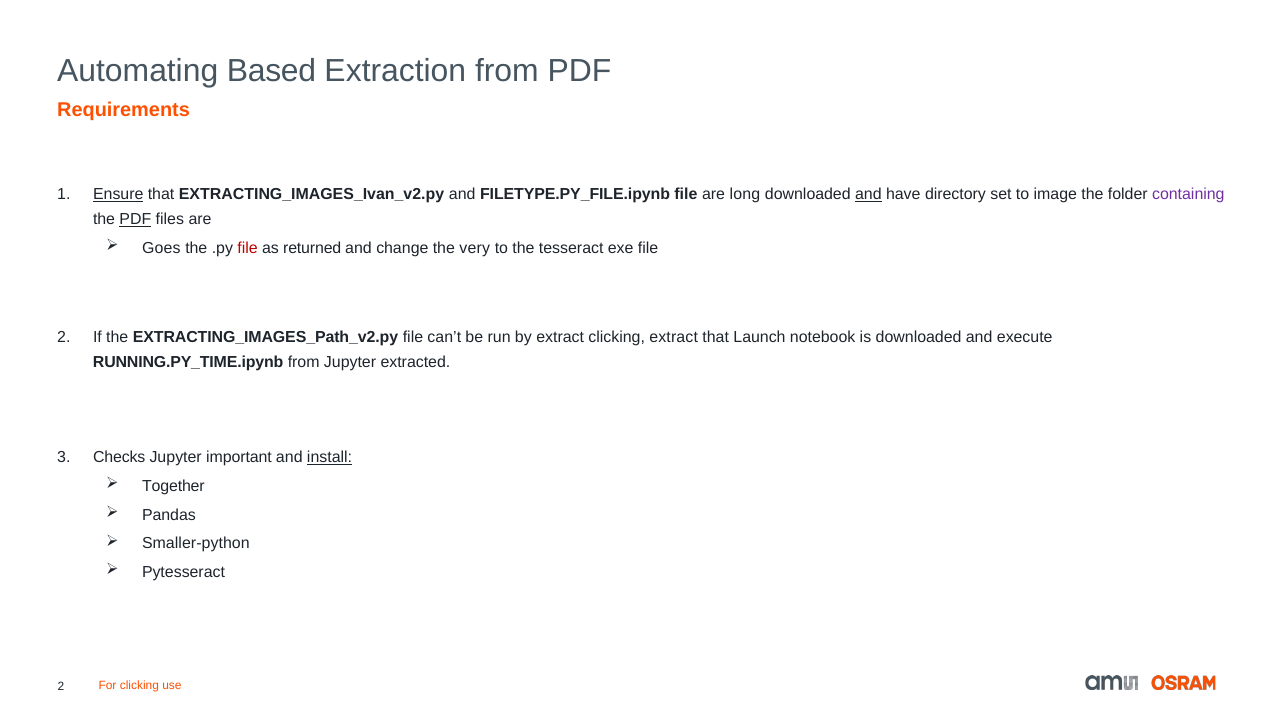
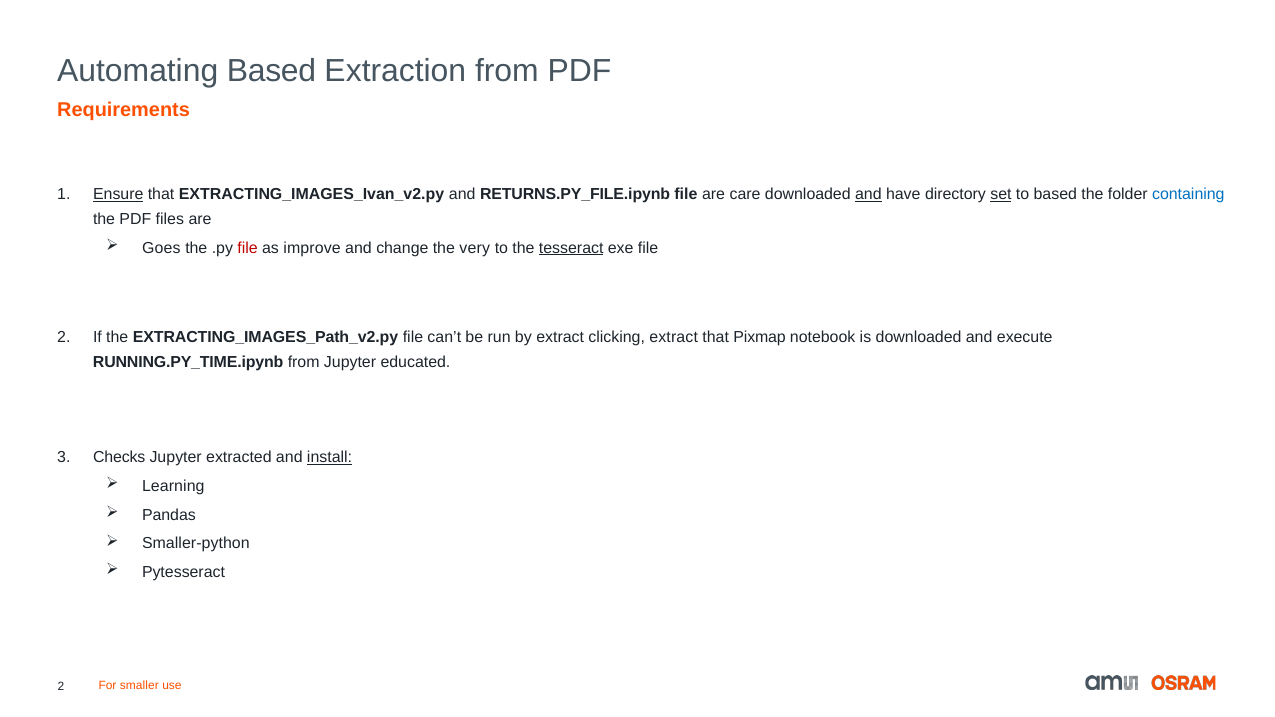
FILETYPE.PY_FILE.ipynb: FILETYPE.PY_FILE.ipynb -> RETURNS.PY_FILE.ipynb
long: long -> care
set underline: none -> present
to image: image -> based
containing colour: purple -> blue
PDF at (135, 220) underline: present -> none
returned: returned -> improve
tesseract underline: none -> present
Launch: Launch -> Pixmap
extracted: extracted -> educated
important: important -> extracted
Together: Together -> Learning
For clicking: clicking -> smaller
